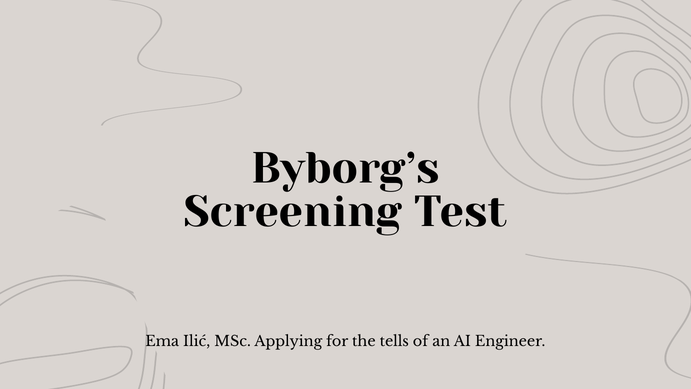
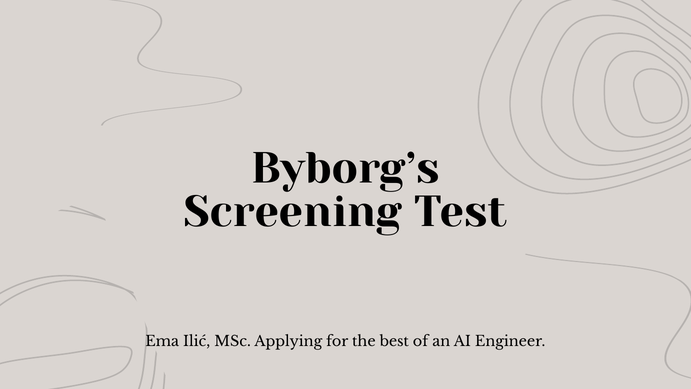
tells: tells -> best
